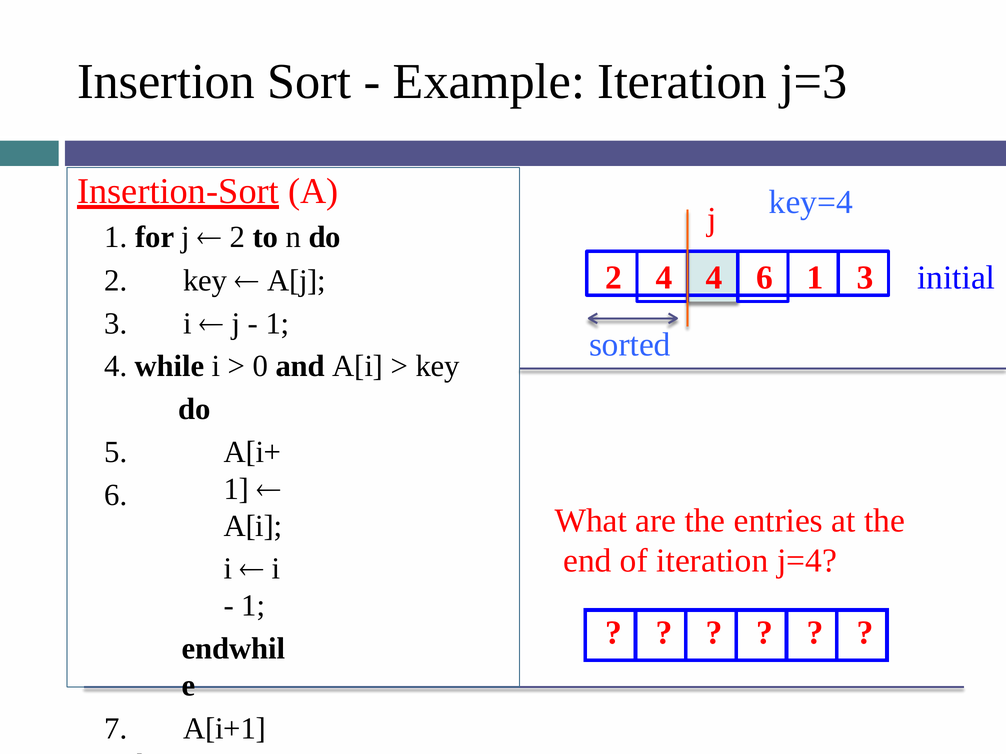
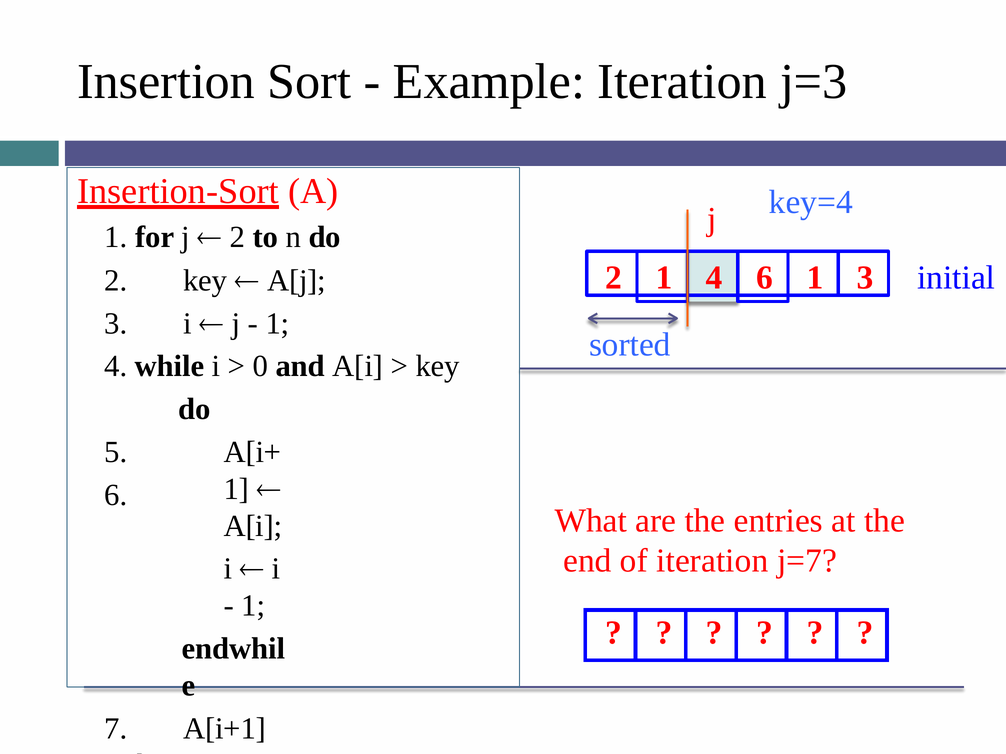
2 4: 4 -> 1
j=4: j=4 -> j=7
